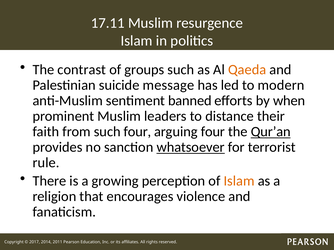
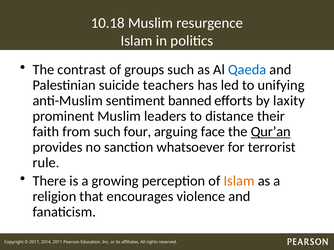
17.11: 17.11 -> 10.18
Qaeda colour: orange -> blue
message: message -> teachers
modern: modern -> unifying
when: when -> laxity
arguing four: four -> face
whatsoever underline: present -> none
